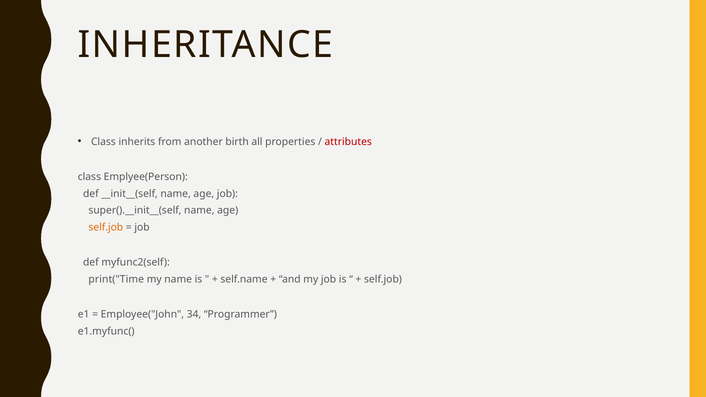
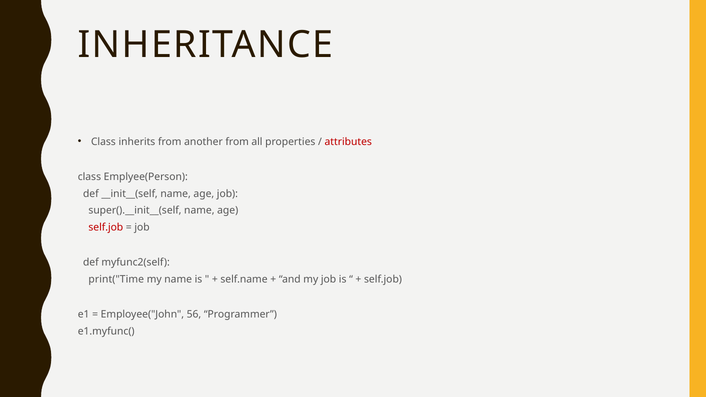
another birth: birth -> from
self.job at (106, 227) colour: orange -> red
34: 34 -> 56
